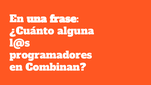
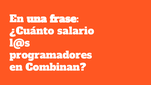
alguna: alguna -> salario
